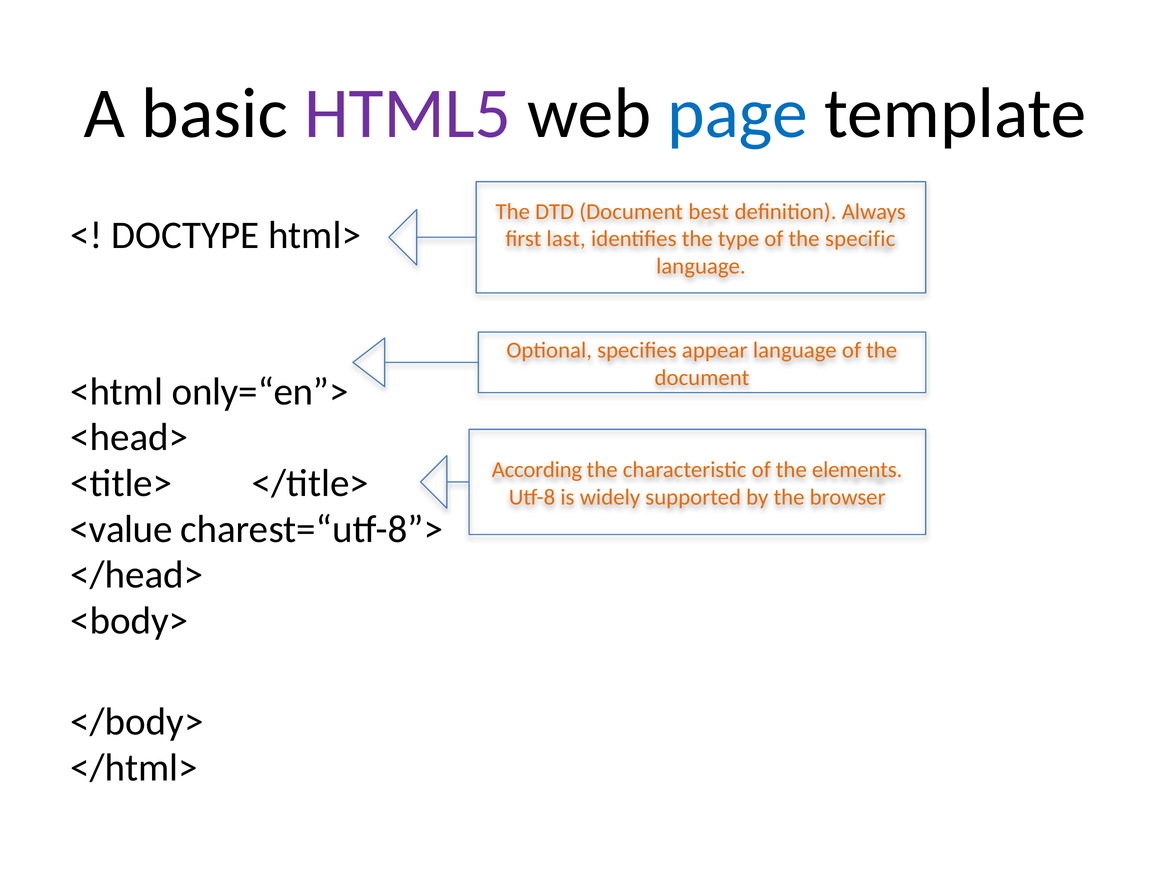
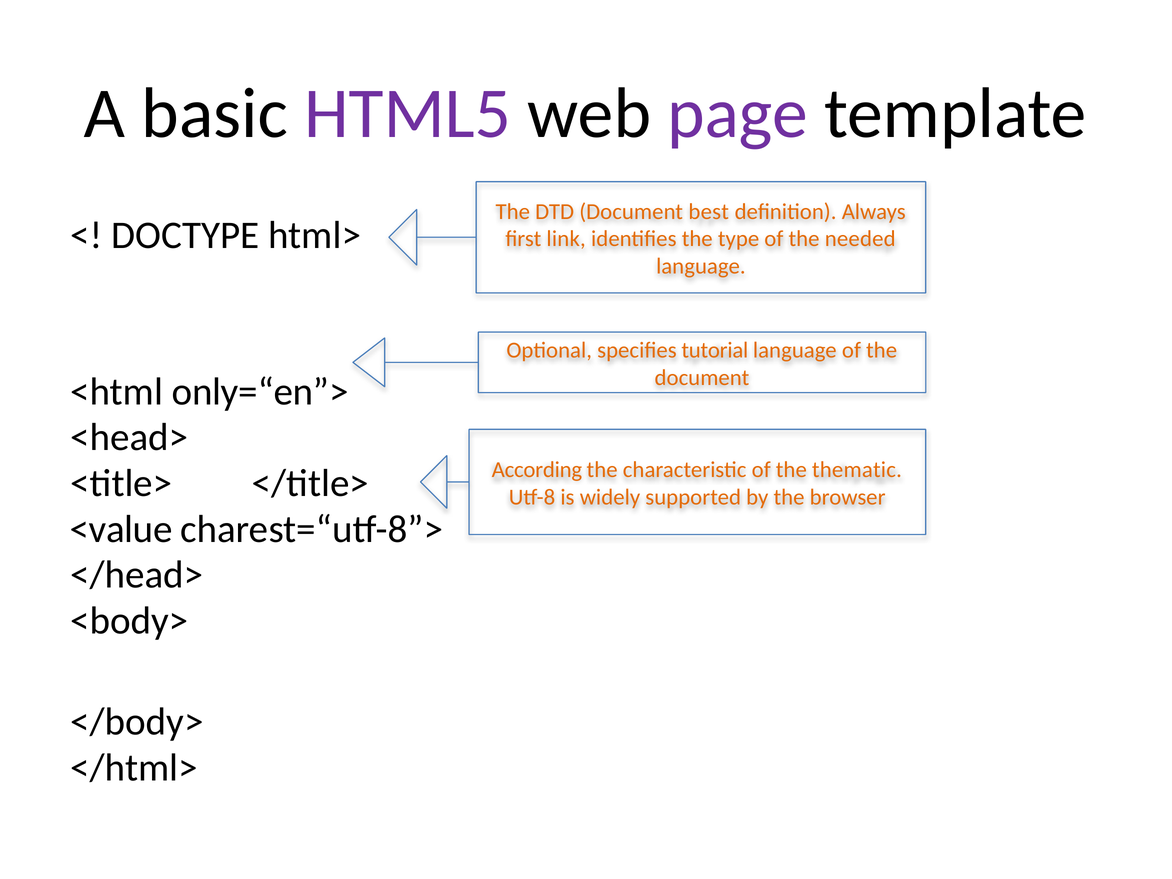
page colour: blue -> purple
last: last -> link
specific: specific -> needed
appear: appear -> tutorial
elements: elements -> thematic
